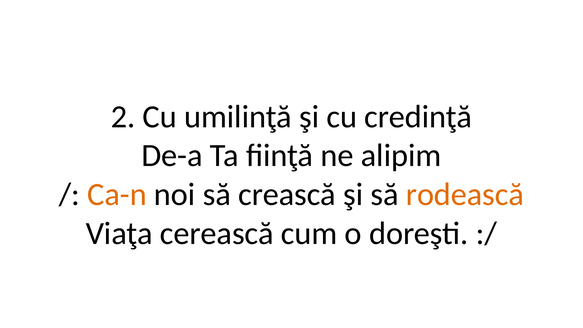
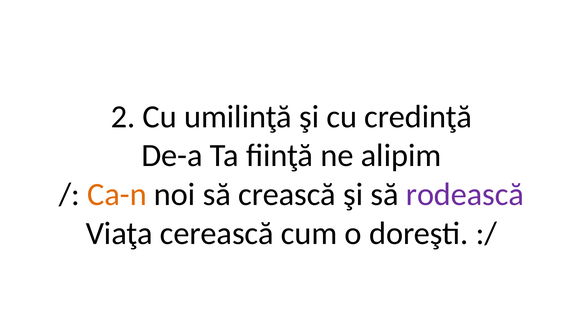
rodească colour: orange -> purple
